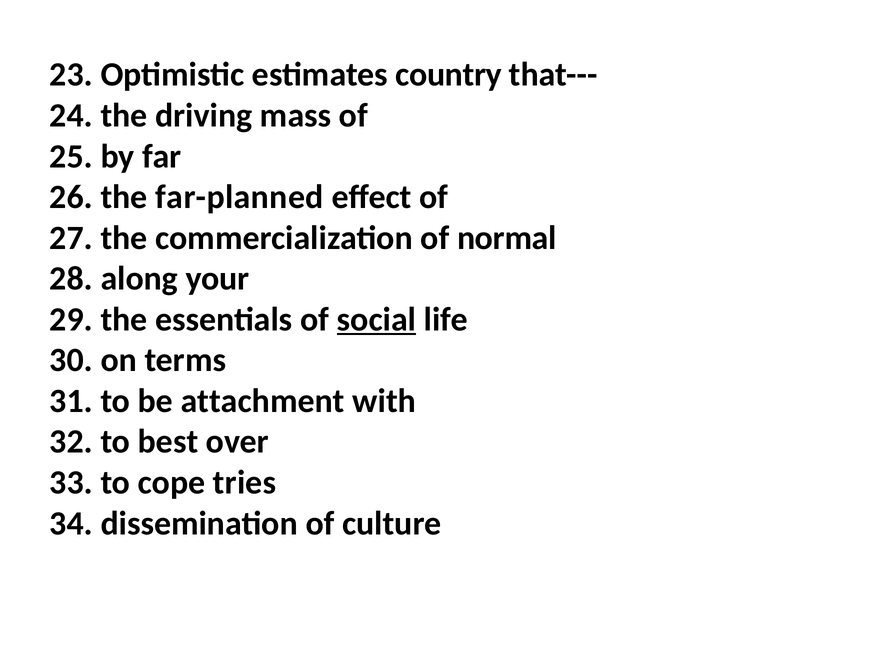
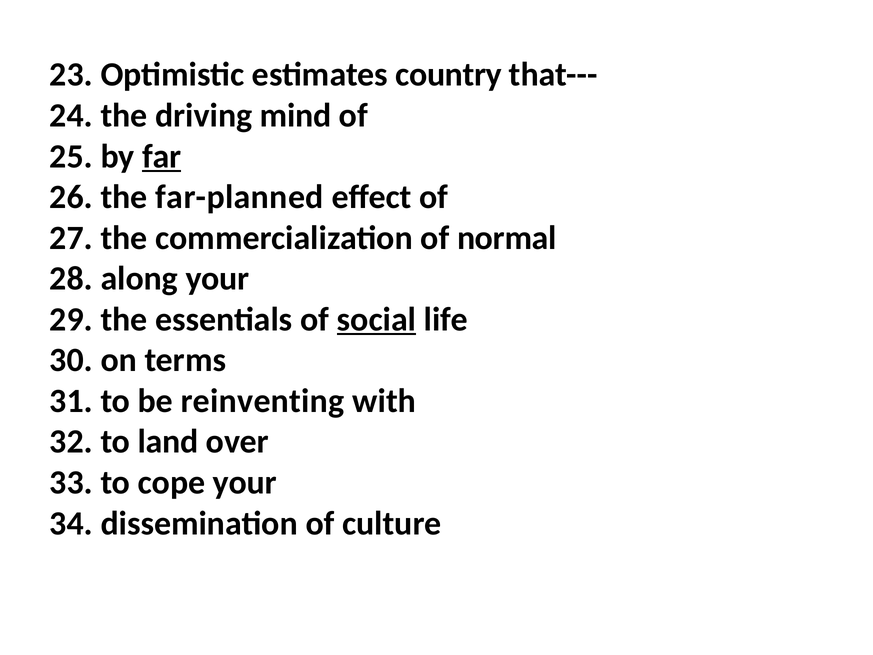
mass: mass -> mind
far underline: none -> present
attachment: attachment -> reinventing
best: best -> land
cope tries: tries -> your
